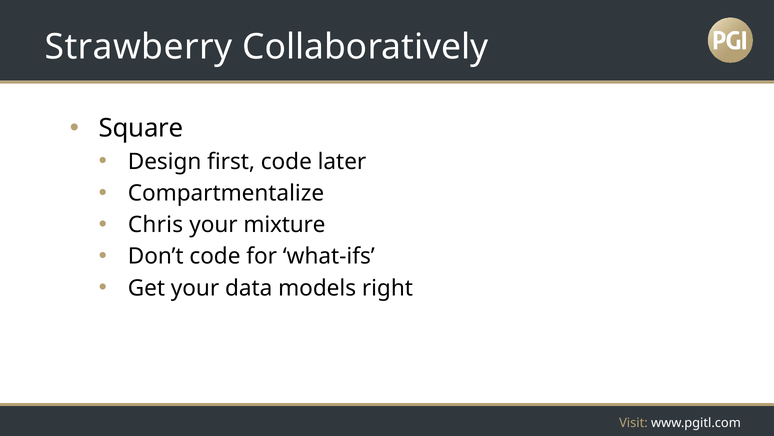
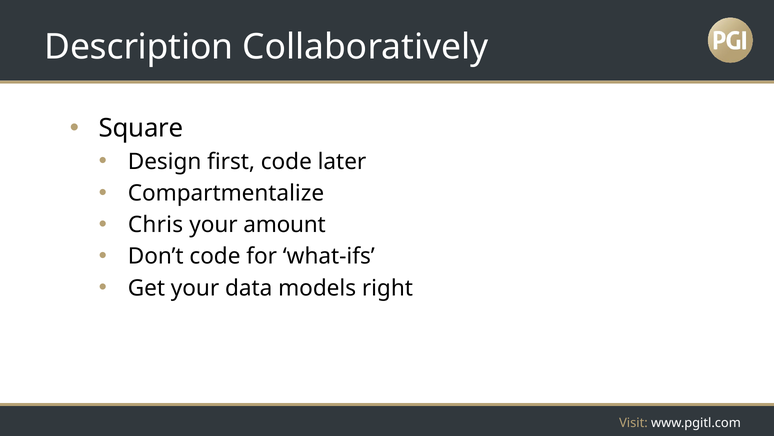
Strawberry: Strawberry -> Description
mixture: mixture -> amount
